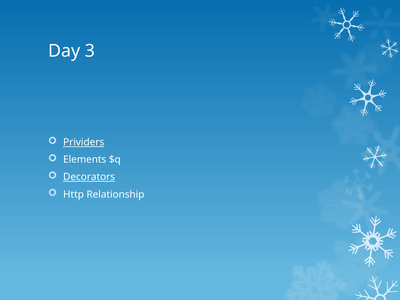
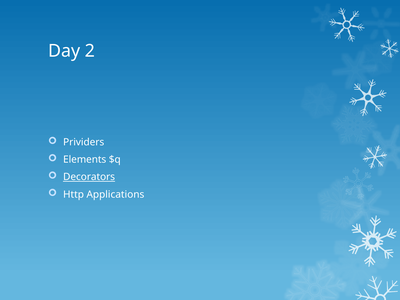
3: 3 -> 2
Prividers underline: present -> none
Relationship: Relationship -> Applications
